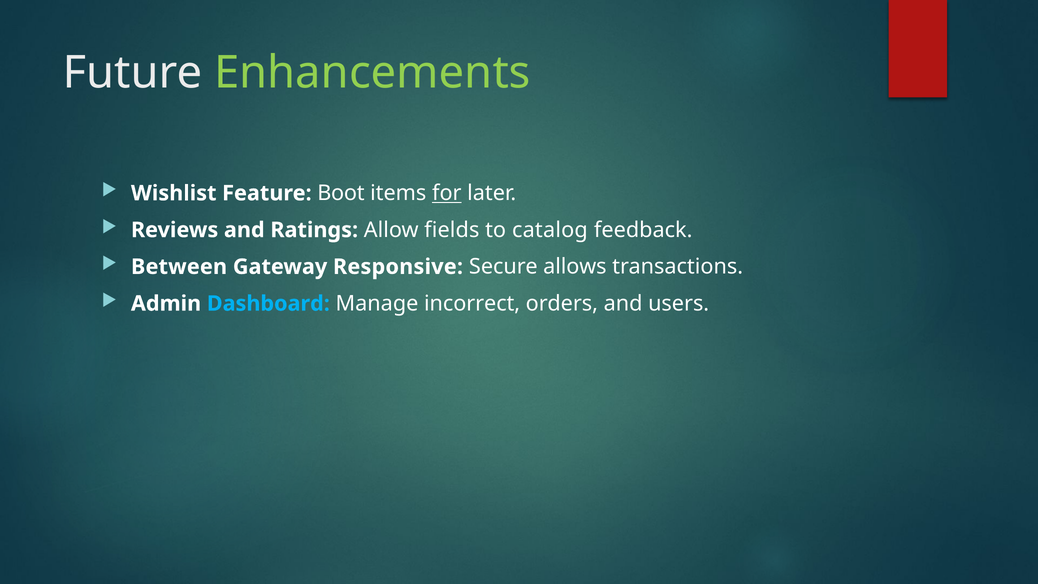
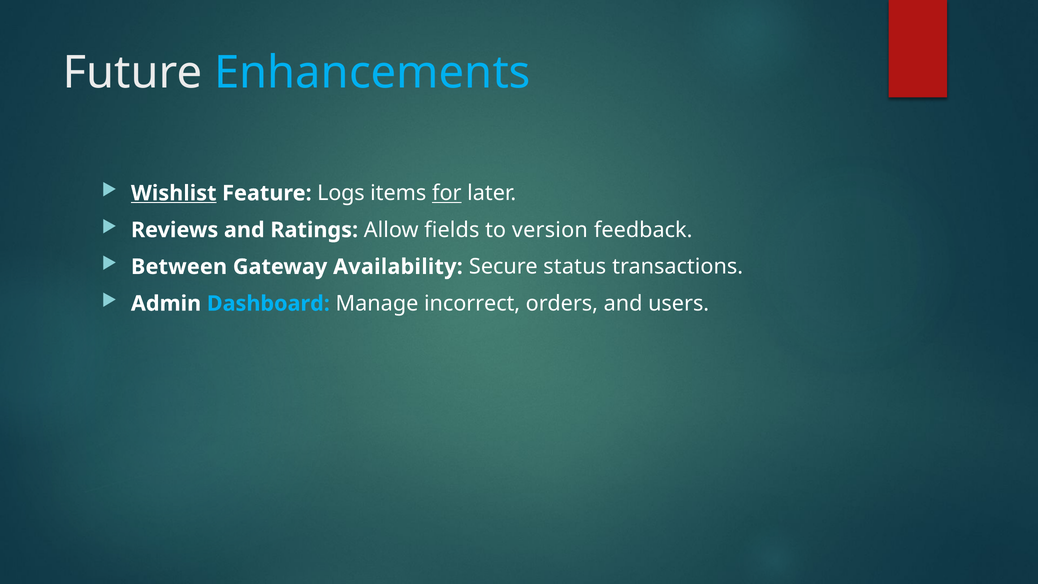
Enhancements colour: light green -> light blue
Wishlist underline: none -> present
Boot: Boot -> Logs
catalog: catalog -> version
Responsive: Responsive -> Availability
allows: allows -> status
